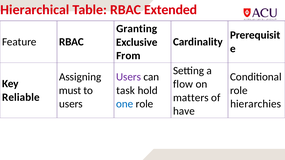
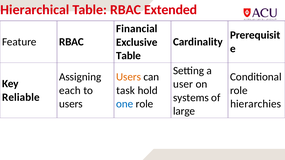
Granting: Granting -> Financial
From at (128, 56): From -> Table
Users at (129, 77) colour: purple -> orange
flow: flow -> user
must: must -> each
matters: matters -> systems
have: have -> large
